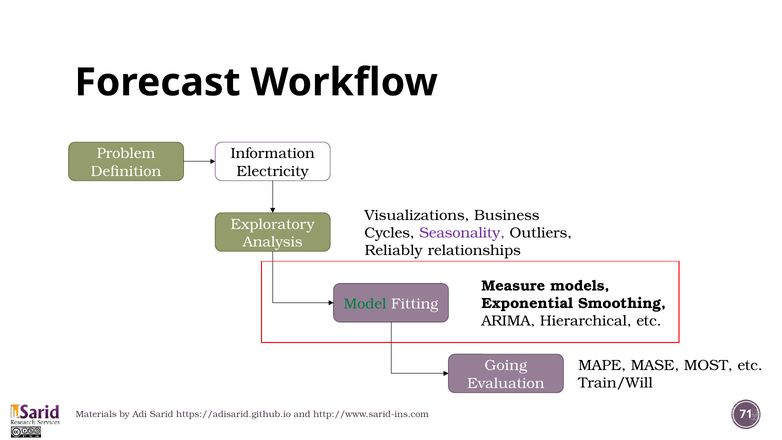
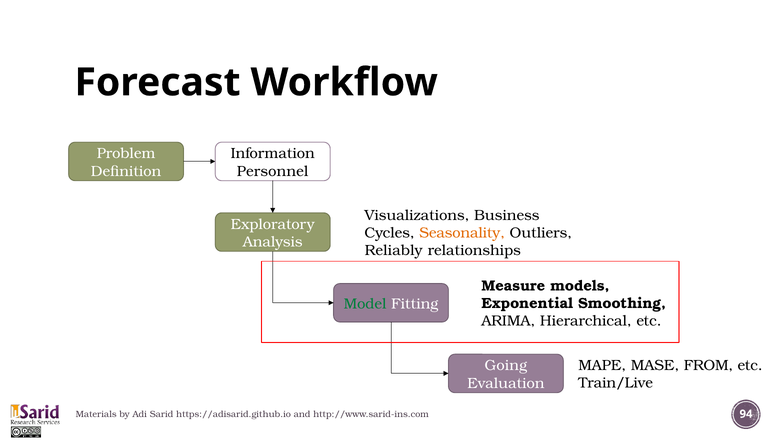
Electricity: Electricity -> Personnel
Seasonality colour: purple -> orange
MOST: MOST -> FROM
Train/Will: Train/Will -> Train/Live
71: 71 -> 94
